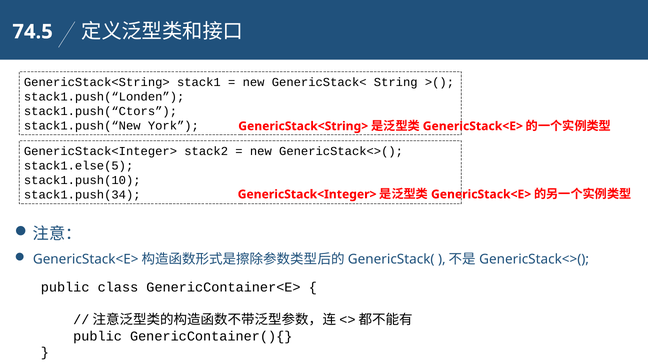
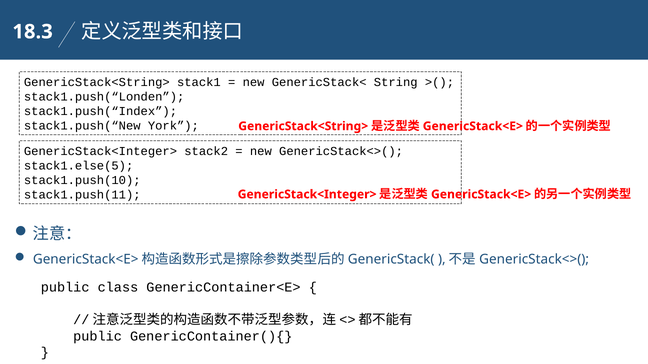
74.5: 74.5 -> 18.3
stack1.push(“Ctors: stack1.push(“Ctors -> stack1.push(“Index
stack1.push(34: stack1.push(34 -> stack1.push(11
